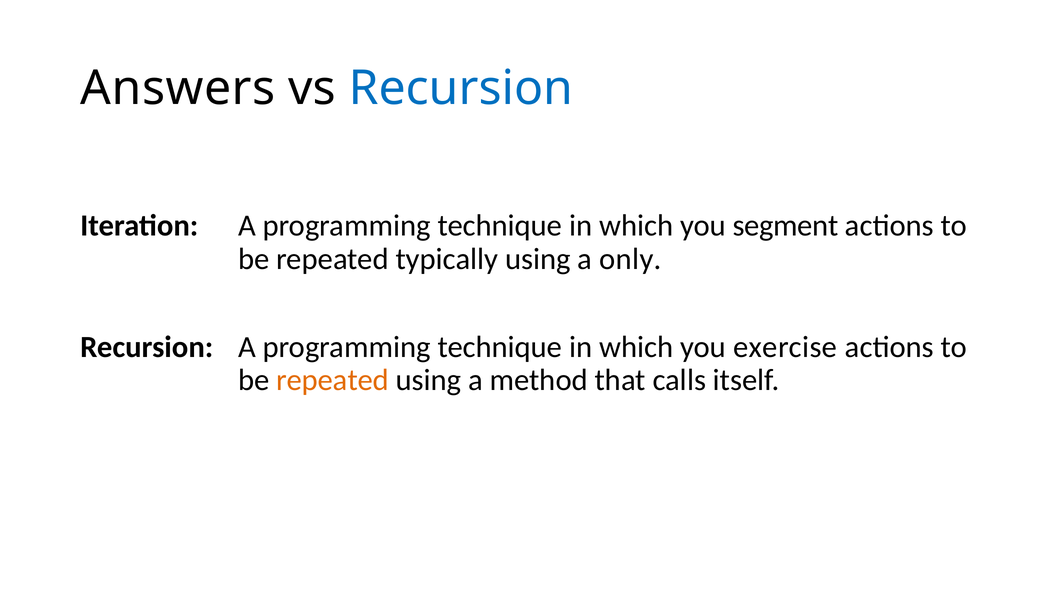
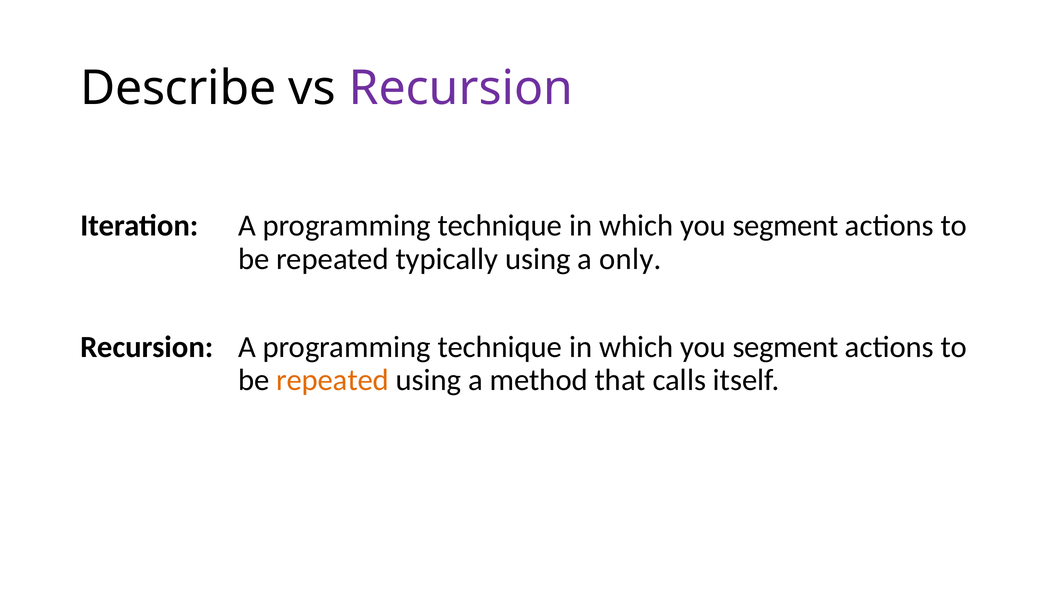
Answers: Answers -> Describe
Recursion at (461, 88) colour: blue -> purple
exercise at (785, 347): exercise -> segment
